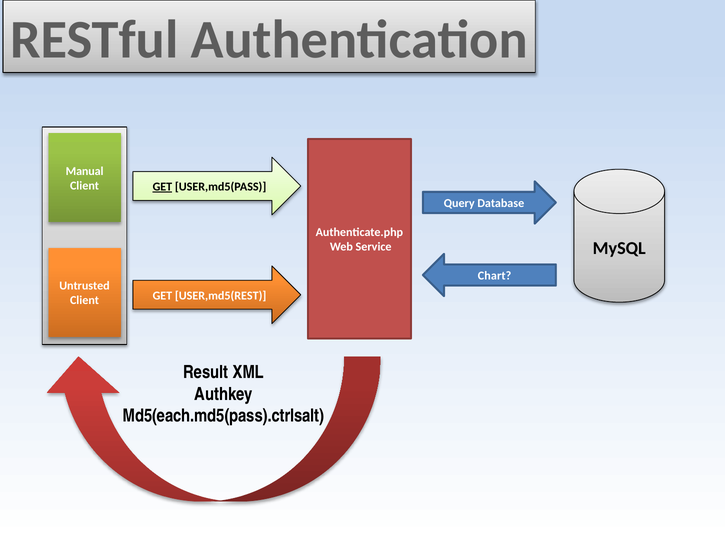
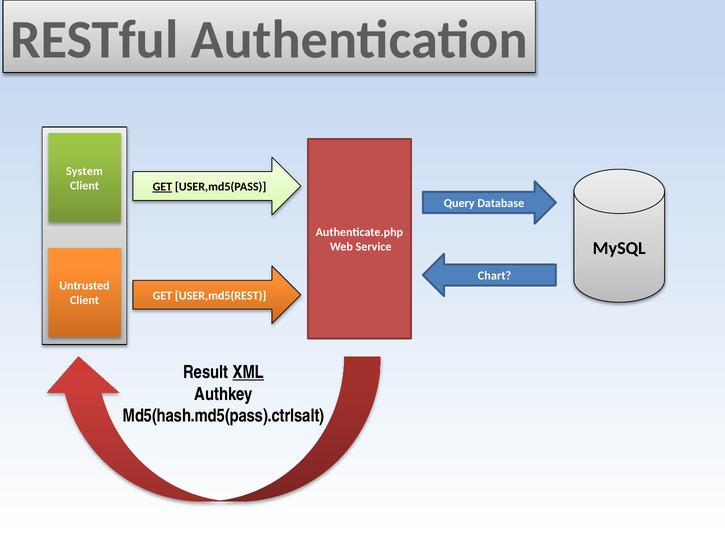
Manual: Manual -> System
XML underline: none -> present
Md5(each.md5(pass).ctrlsalt: Md5(each.md5(pass).ctrlsalt -> Md5(hash.md5(pass).ctrlsalt
